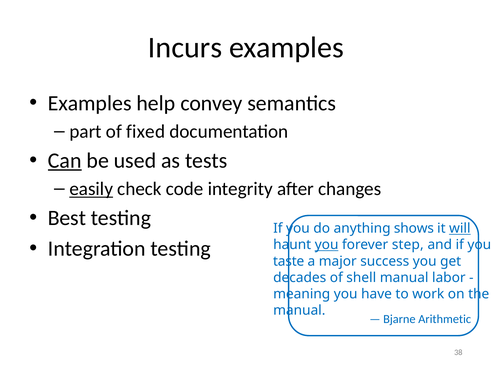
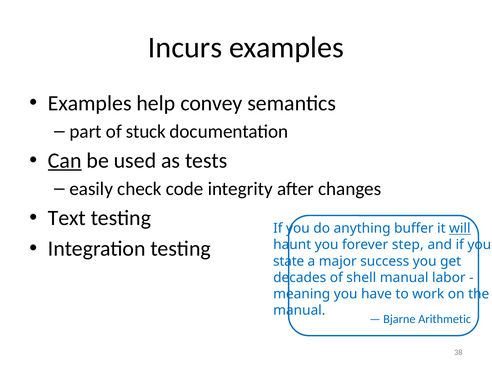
fixed: fixed -> stuck
easily underline: present -> none
Best: Best -> Text
shows: shows -> buffer
you at (327, 245) underline: present -> none
taste: taste -> state
